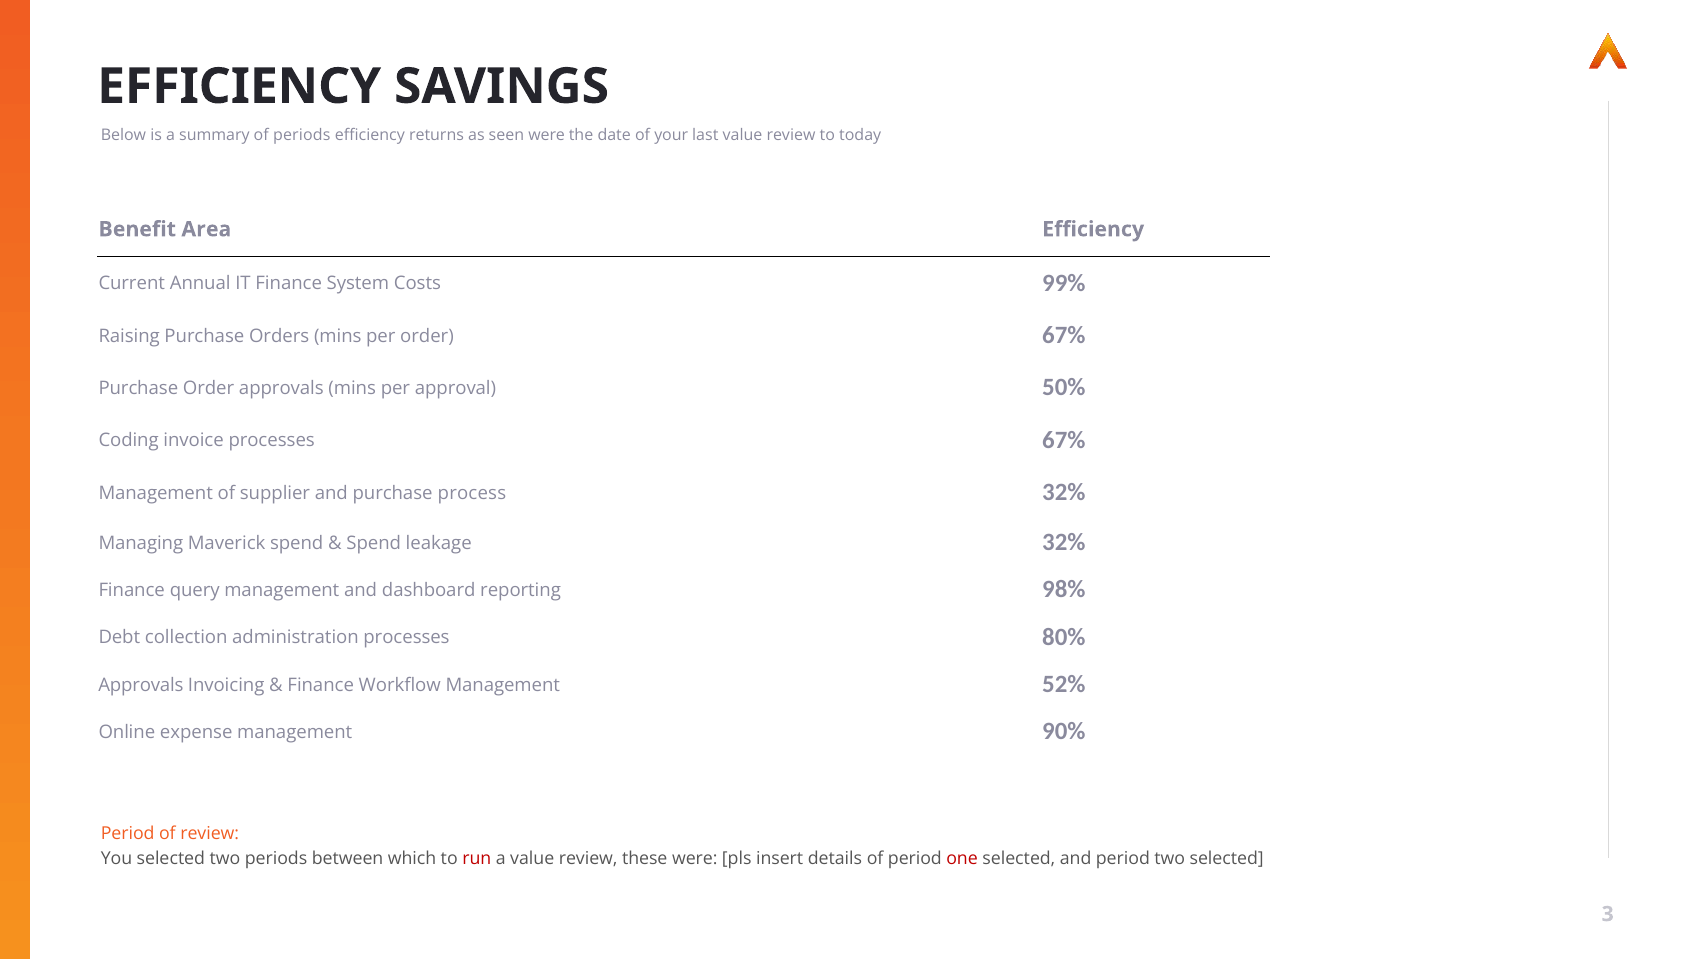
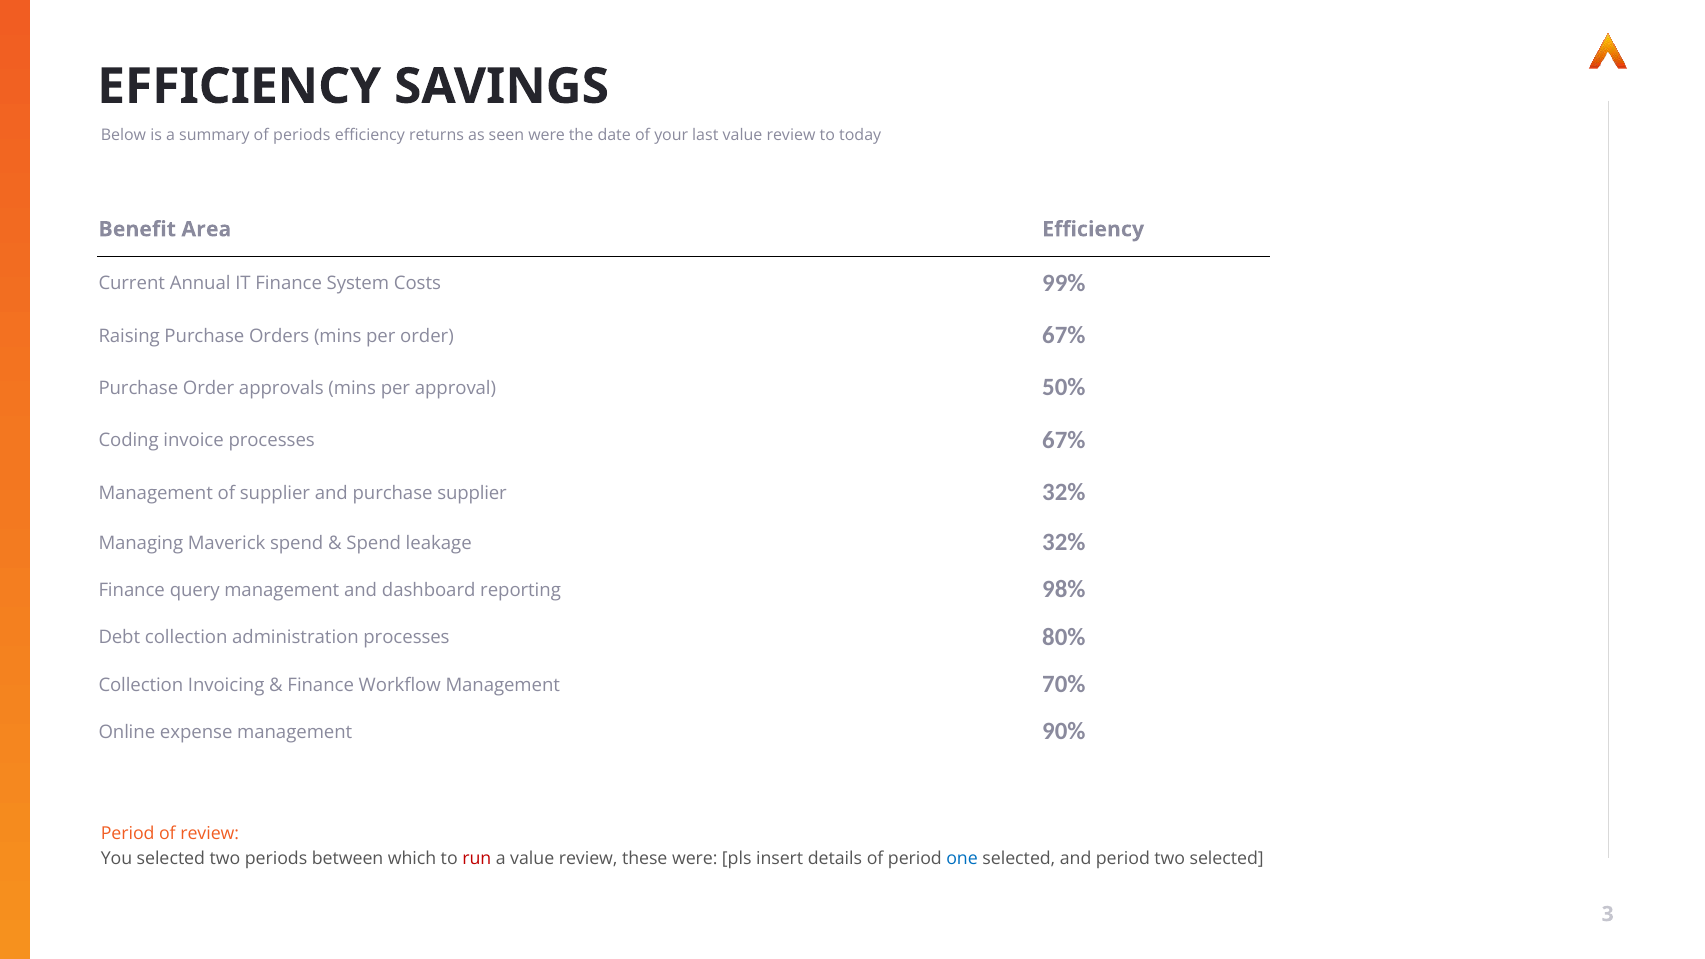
purchase process: process -> supplier
Approvals at (141, 685): Approvals -> Collection
52%: 52% -> 70%
one colour: red -> blue
